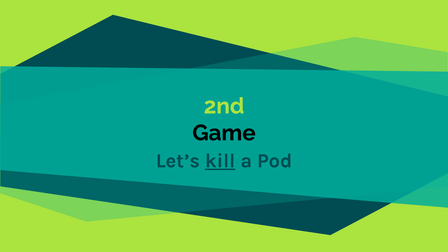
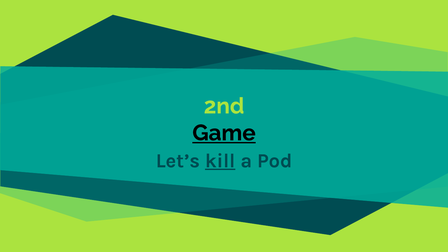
Game underline: none -> present
